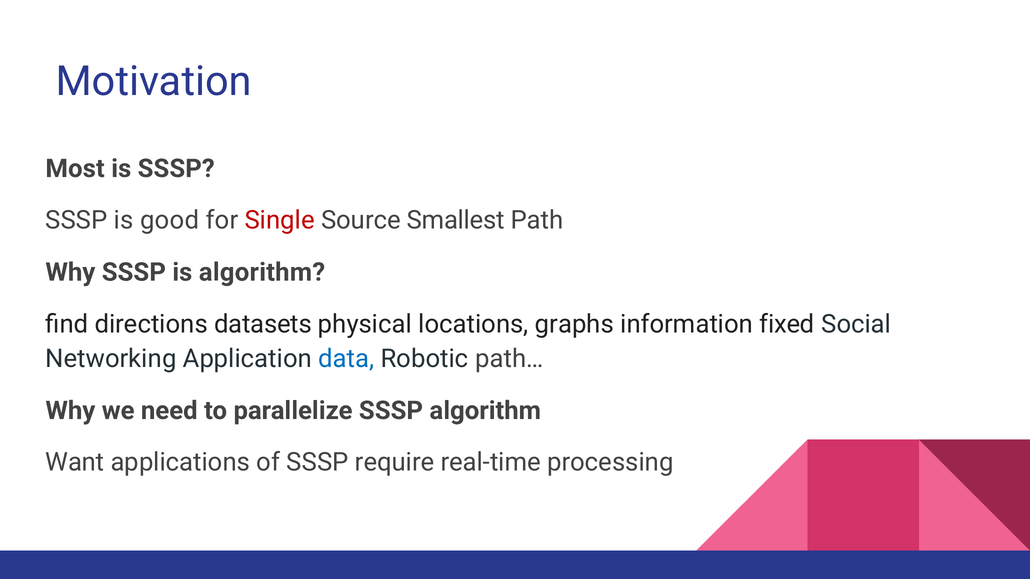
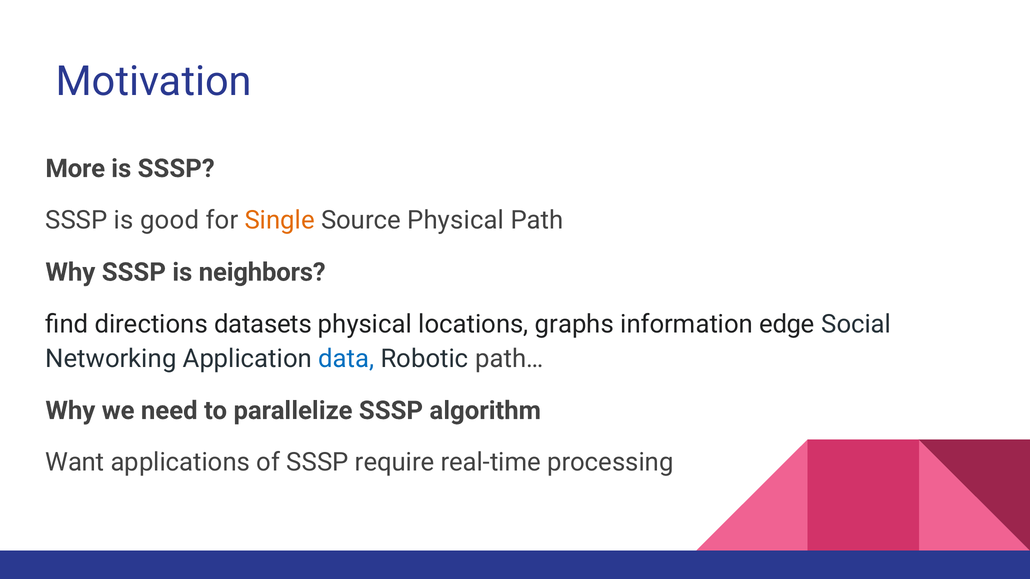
Most: Most -> More
Single colour: red -> orange
Source Smallest: Smallest -> Physical
is algorithm: algorithm -> neighbors
fixed: fixed -> edge
